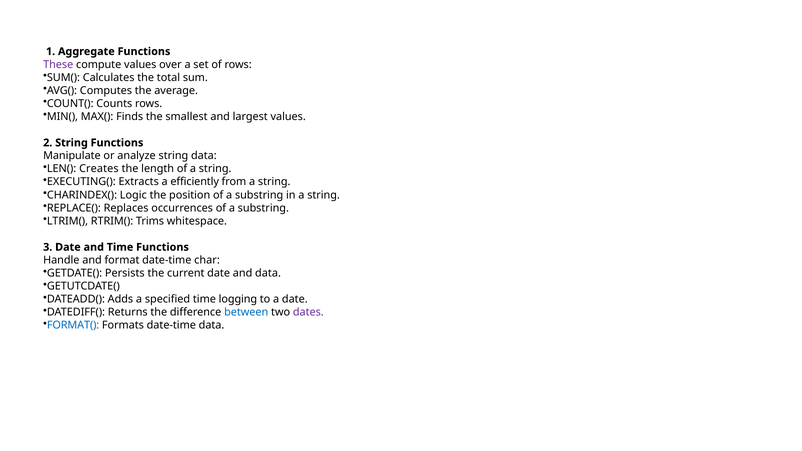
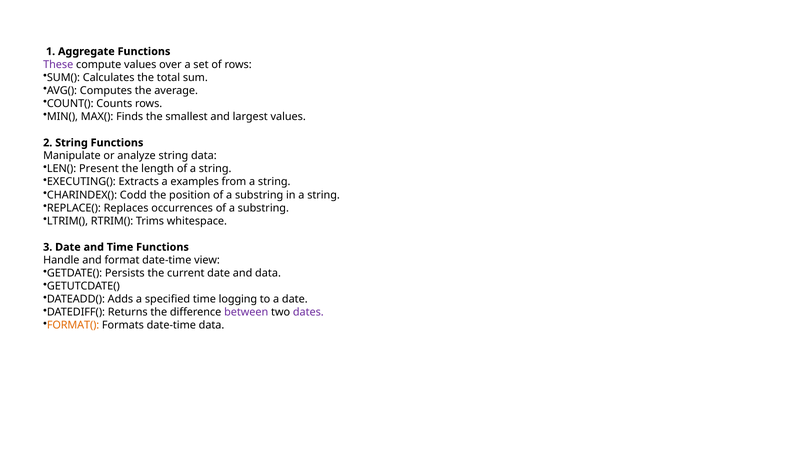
Creates: Creates -> Present
efficiently: efficiently -> examples
Logic: Logic -> Codd
char: char -> view
between colour: blue -> purple
FORMAT( colour: blue -> orange
